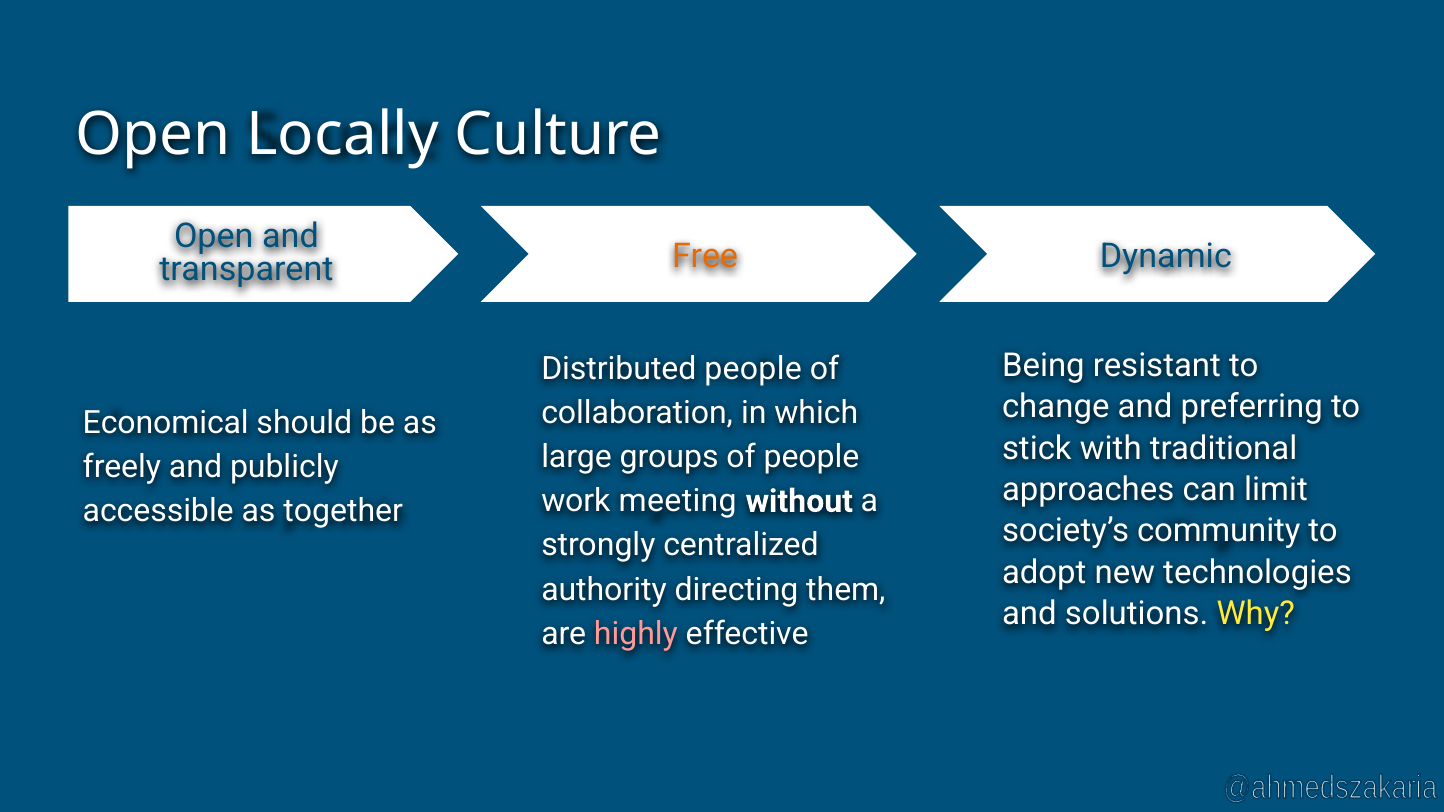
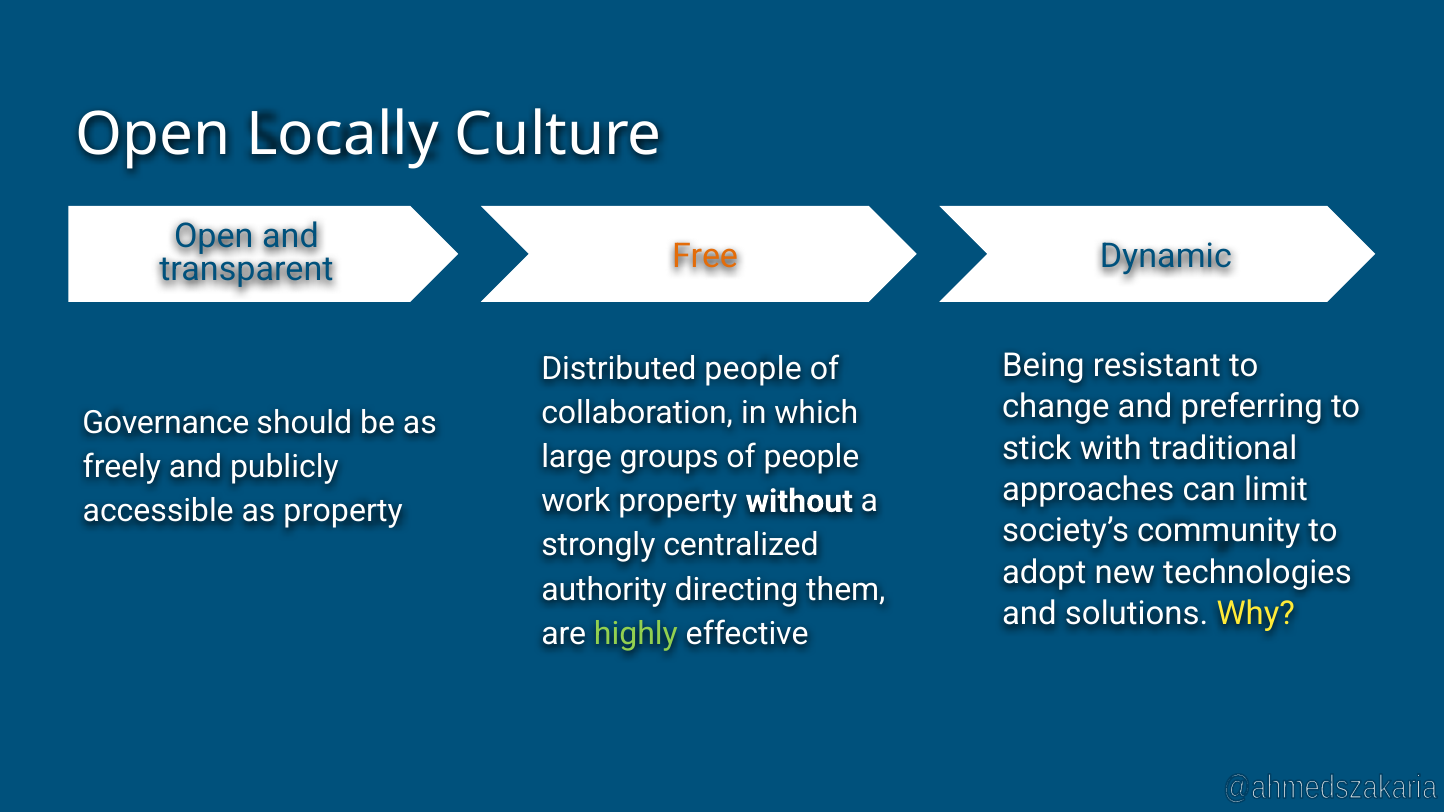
Economical: Economical -> Governance
work meeting: meeting -> property
as together: together -> property
highly colour: pink -> light green
